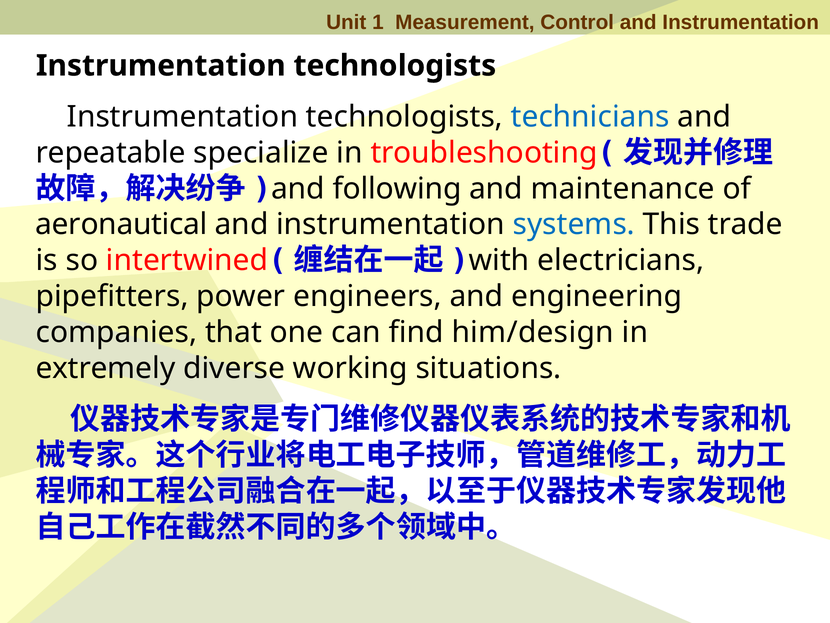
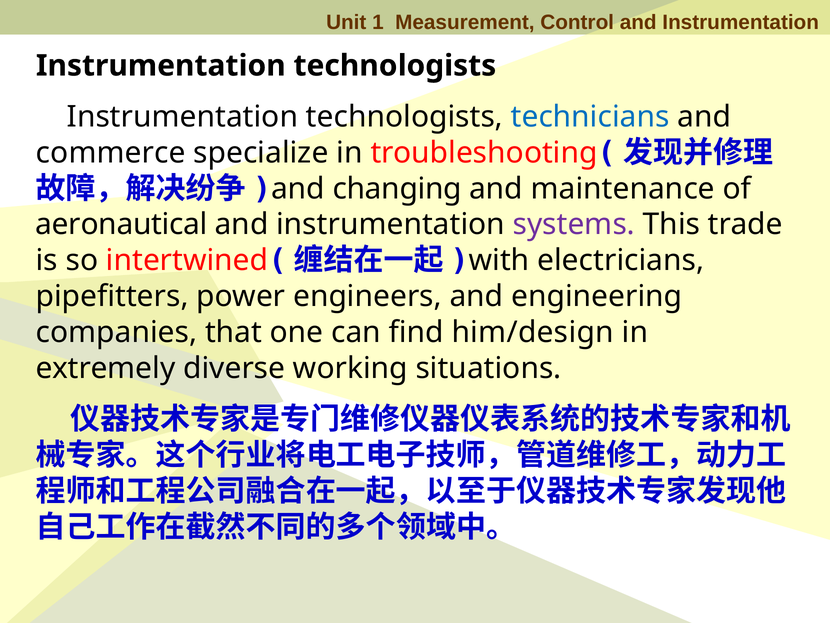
repeatable: repeatable -> commerce
following: following -> changing
systems colour: blue -> purple
